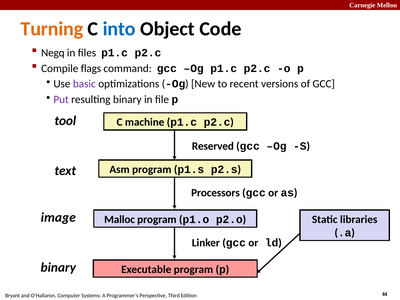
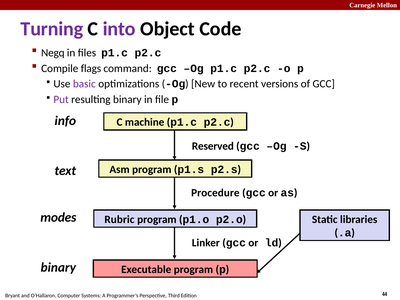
Turning colour: orange -> purple
into colour: blue -> purple
tool: tool -> info
Processors: Processors -> Procedure
image: image -> modes
Malloc: Malloc -> Rubric
